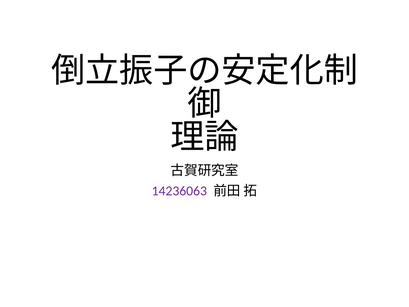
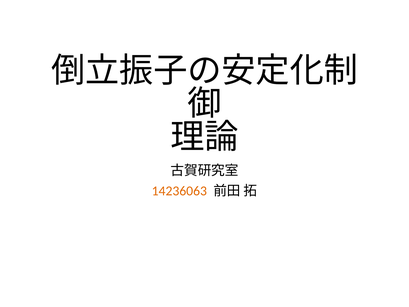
14236063 colour: purple -> orange
